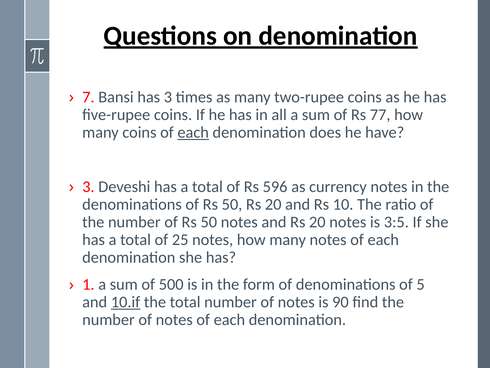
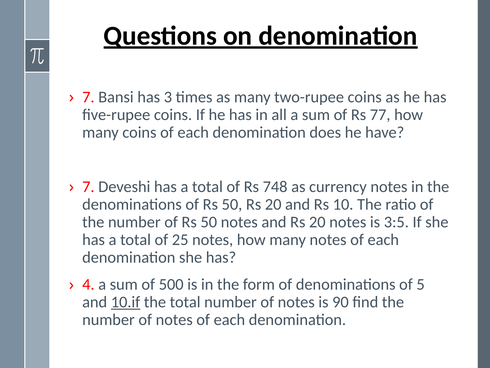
each at (193, 132) underline: present -> none
3 at (88, 187): 3 -> 7
596: 596 -> 748
1: 1 -> 4
